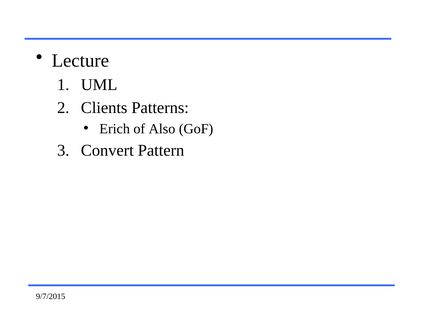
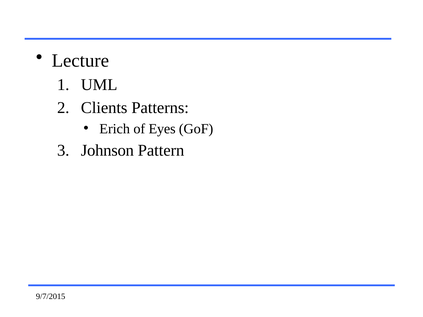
Also: Also -> Eyes
Convert: Convert -> Johnson
